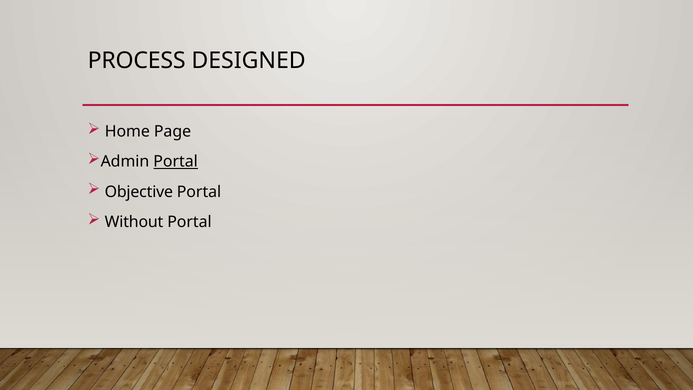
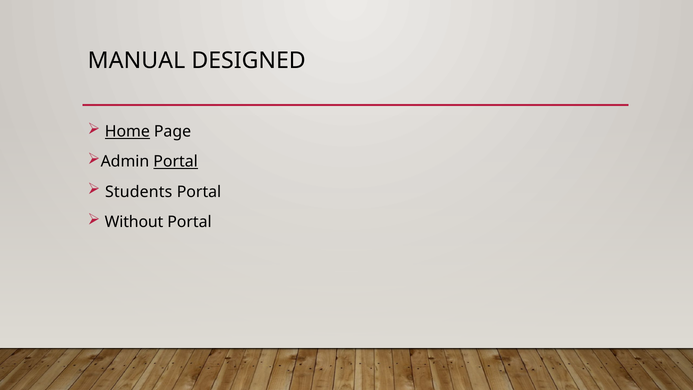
PROCESS: PROCESS -> MANUAL
Home underline: none -> present
Objective: Objective -> Students
